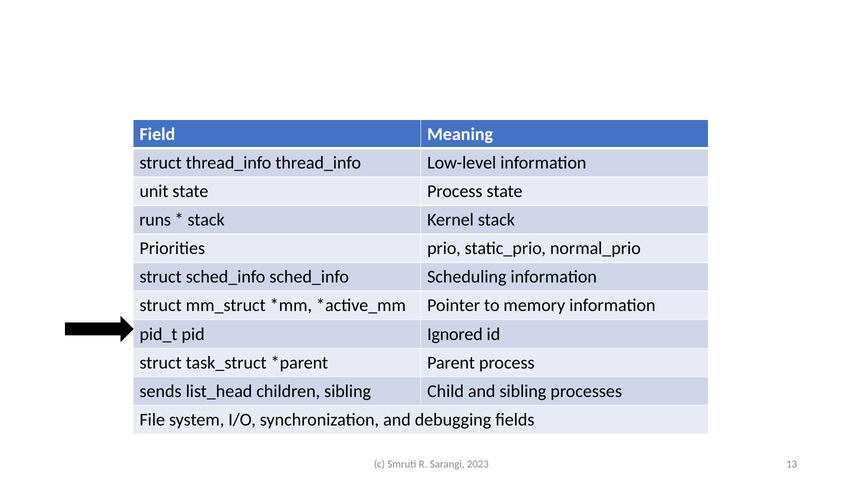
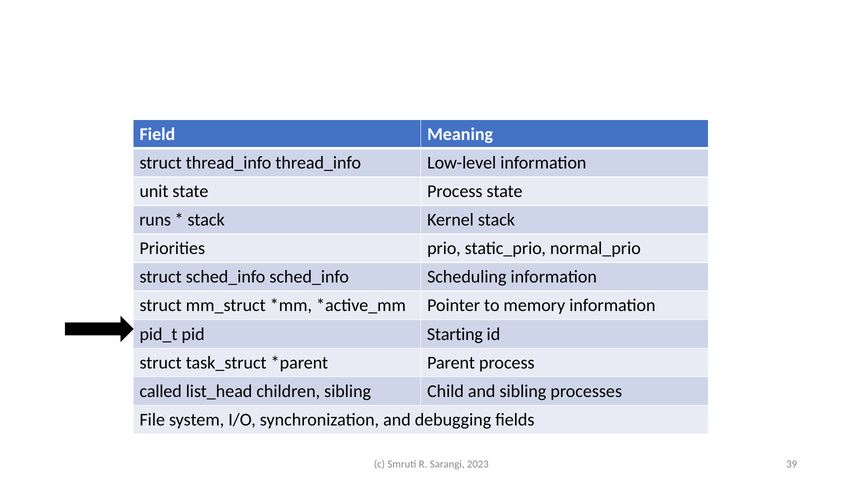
Ignored: Ignored -> Starting
sends: sends -> called
13: 13 -> 39
